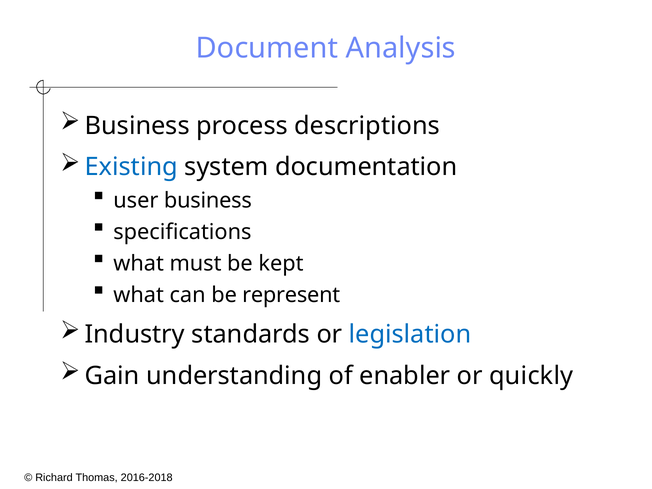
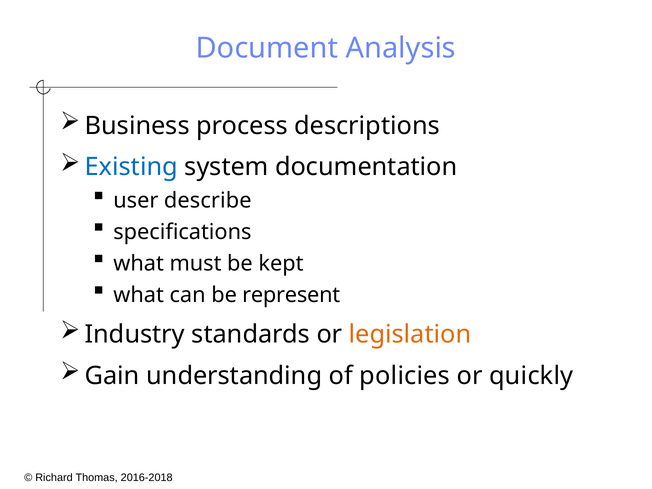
user business: business -> describe
legislation colour: blue -> orange
enabler: enabler -> policies
